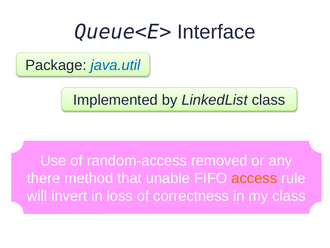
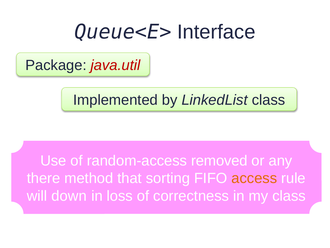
java.util colour: blue -> red
unable: unable -> sorting
invert: invert -> down
